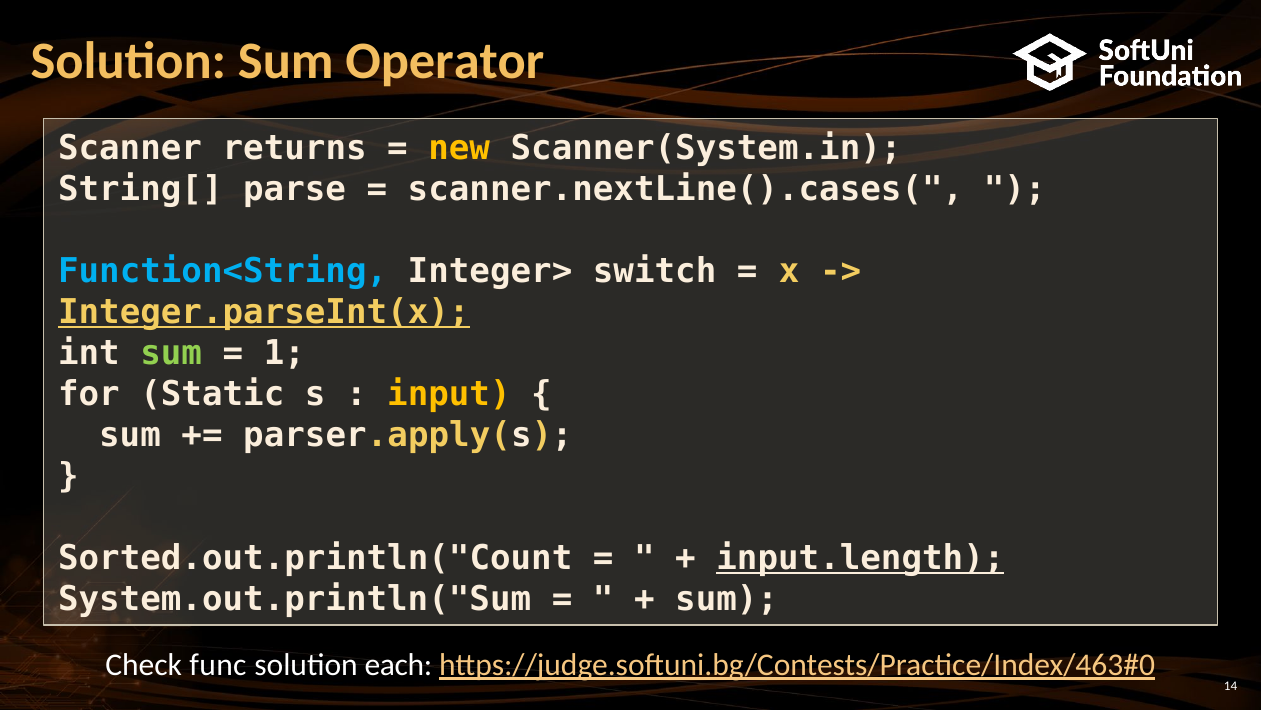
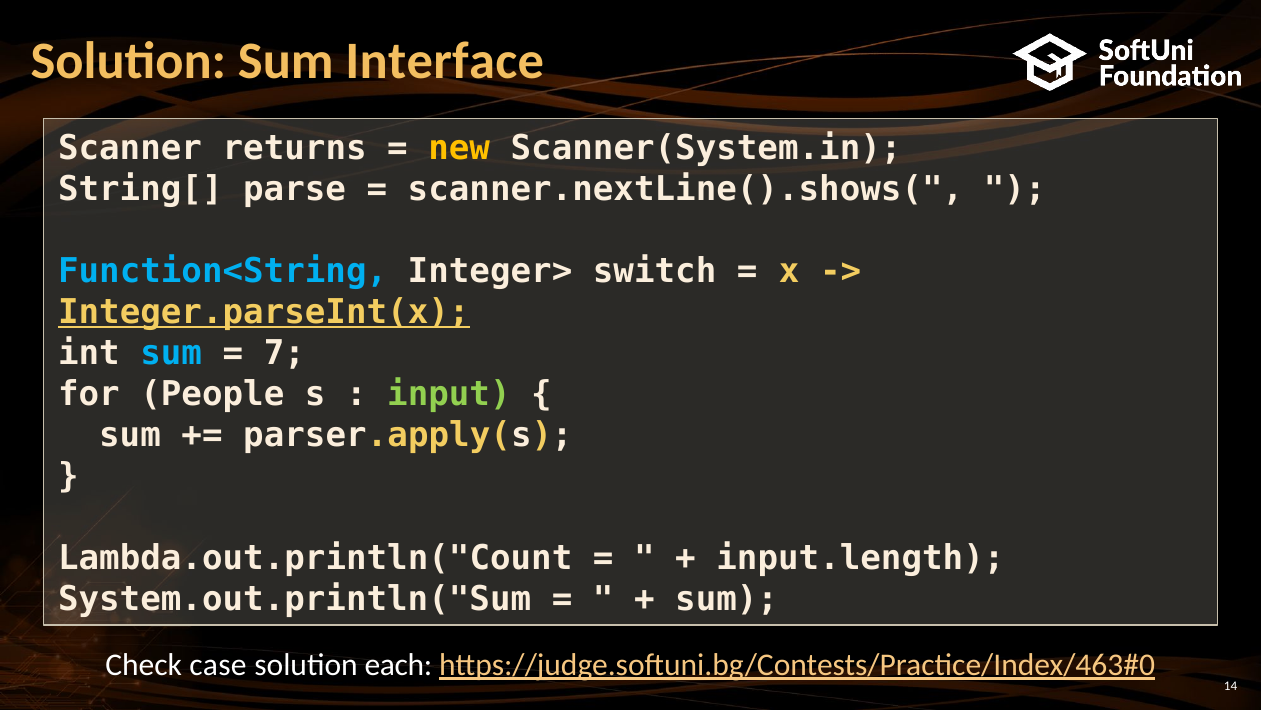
Operator: Operator -> Interface
scanner.nextLine().cases(: scanner.nextLine().cases( -> scanner.nextLine().shows(
sum at (171, 353) colour: light green -> light blue
1: 1 -> 7
Static: Static -> People
input colour: yellow -> light green
Sorted.out.println("Count: Sorted.out.println("Count -> Lambda.out.println("Count
input.length underline: present -> none
func: func -> case
